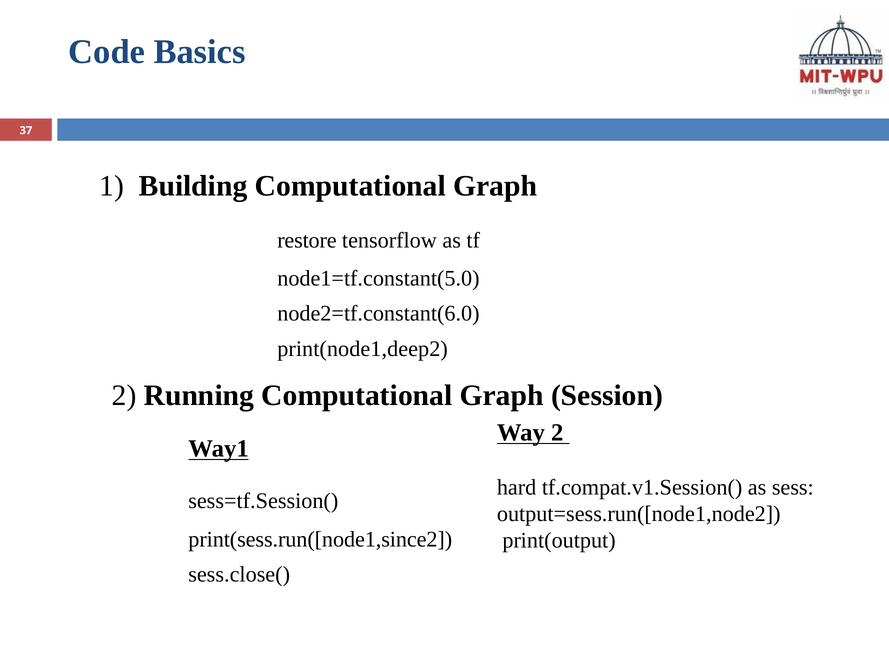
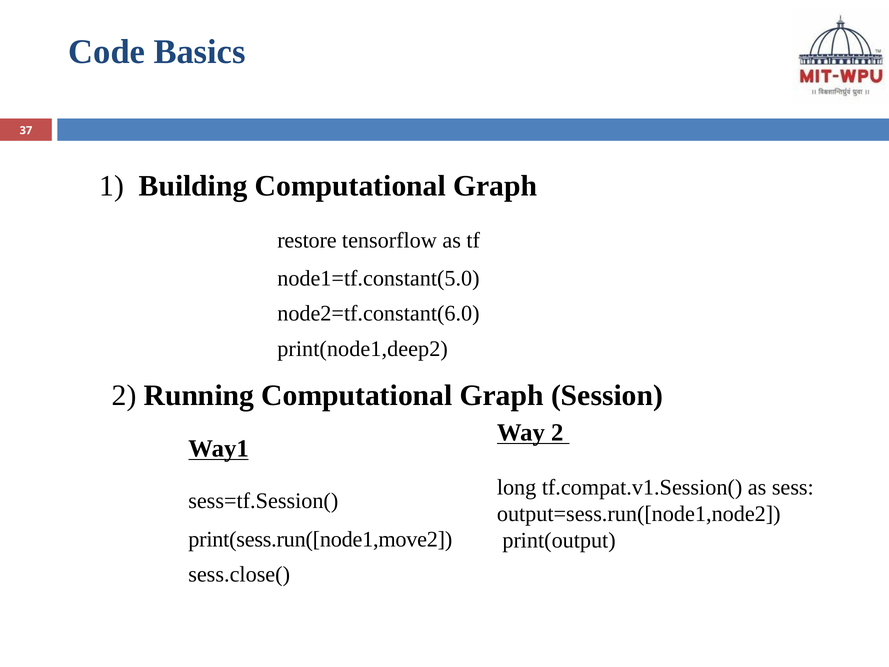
hard: hard -> long
print(sess.run([node1,since2: print(sess.run([node1,since2 -> print(sess.run([node1,move2
